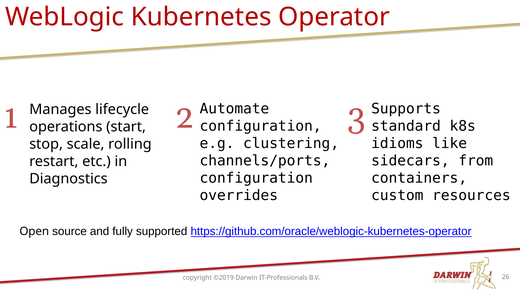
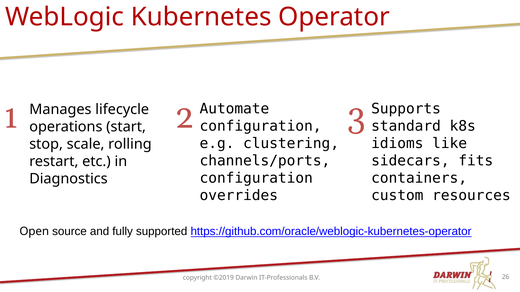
from: from -> fits
